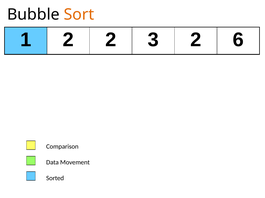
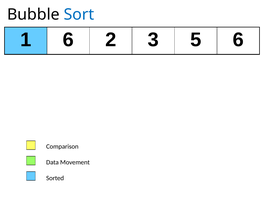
Sort colour: orange -> blue
1 2: 2 -> 6
3 2: 2 -> 5
